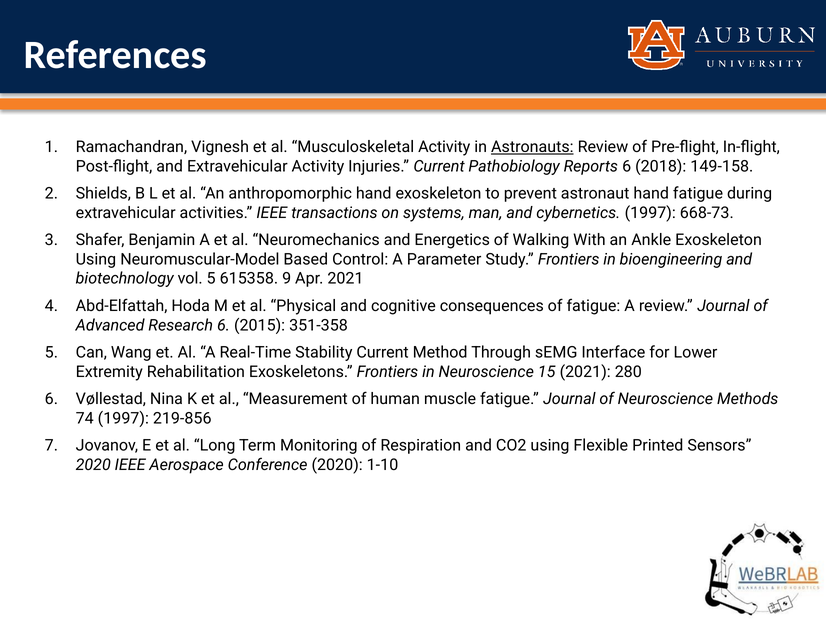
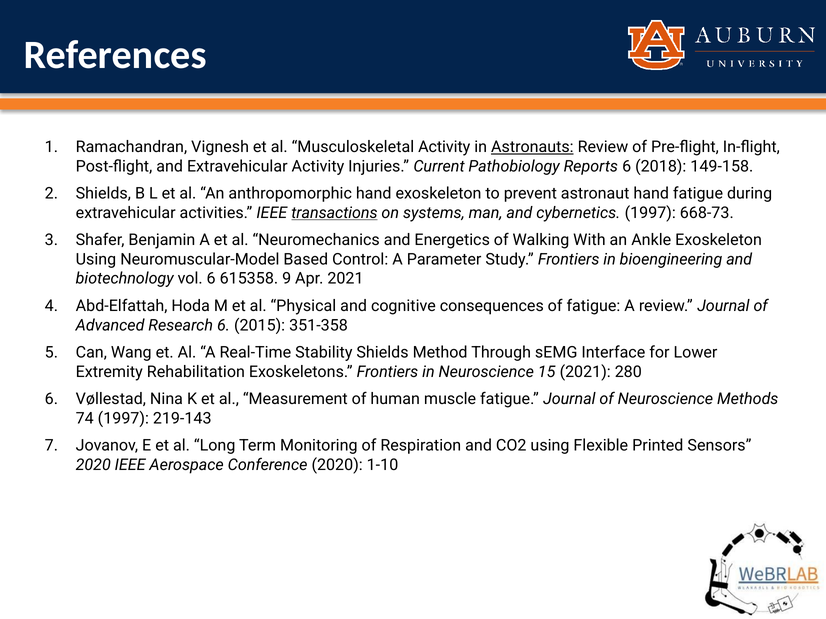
transactions underline: none -> present
vol 5: 5 -> 6
Stability Current: Current -> Shields
219-856: 219-856 -> 219-143
